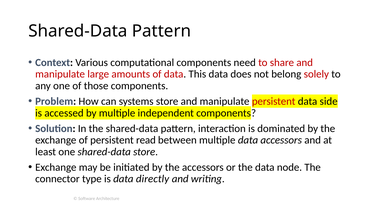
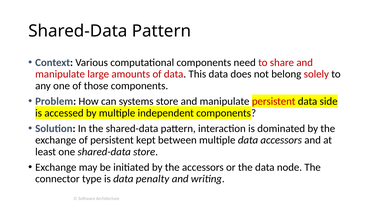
read: read -> kept
directly: directly -> penalty
